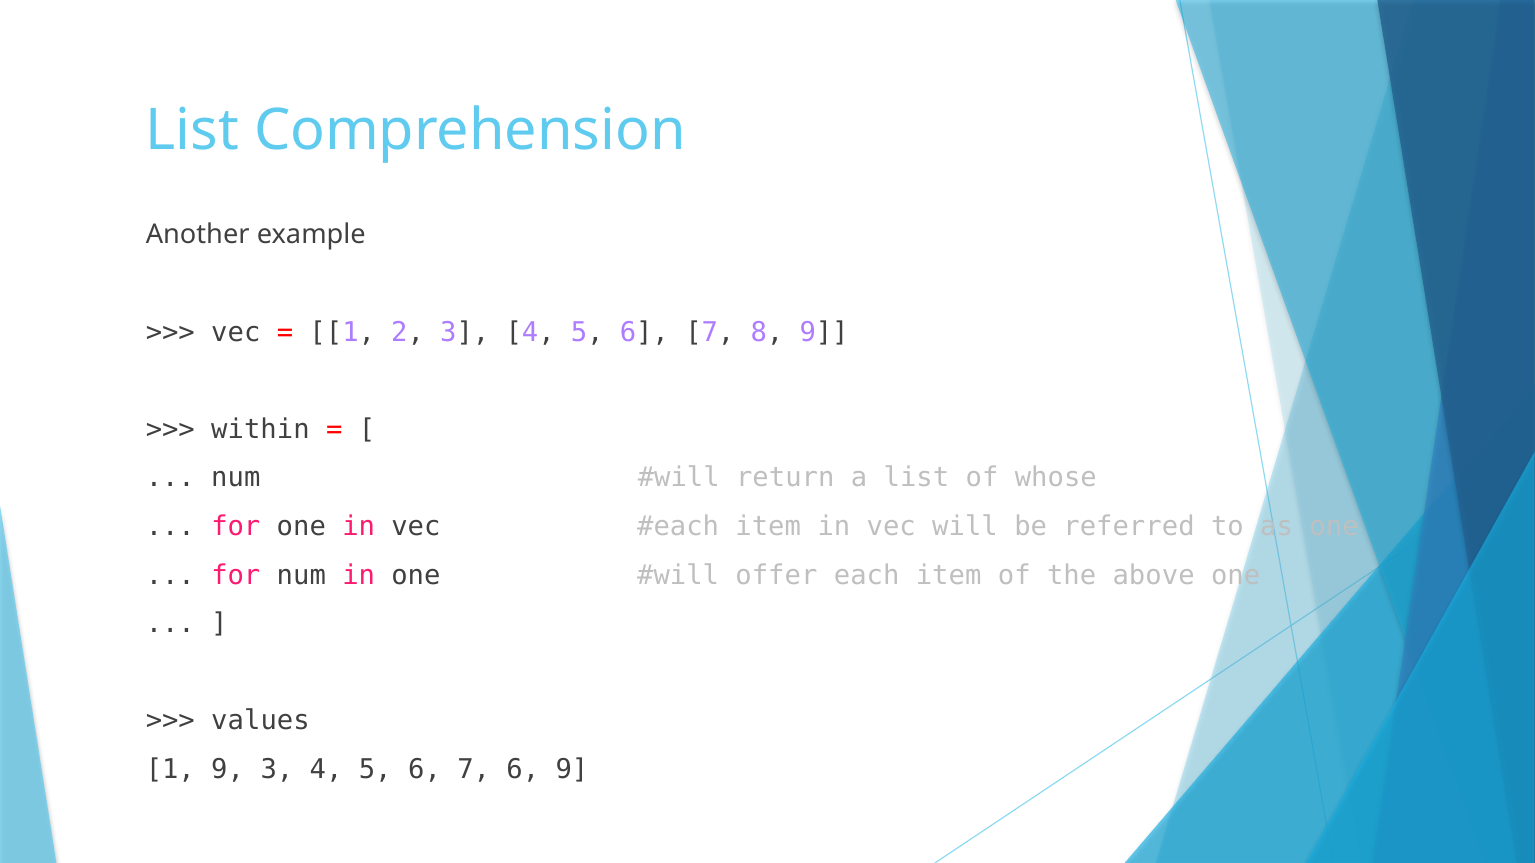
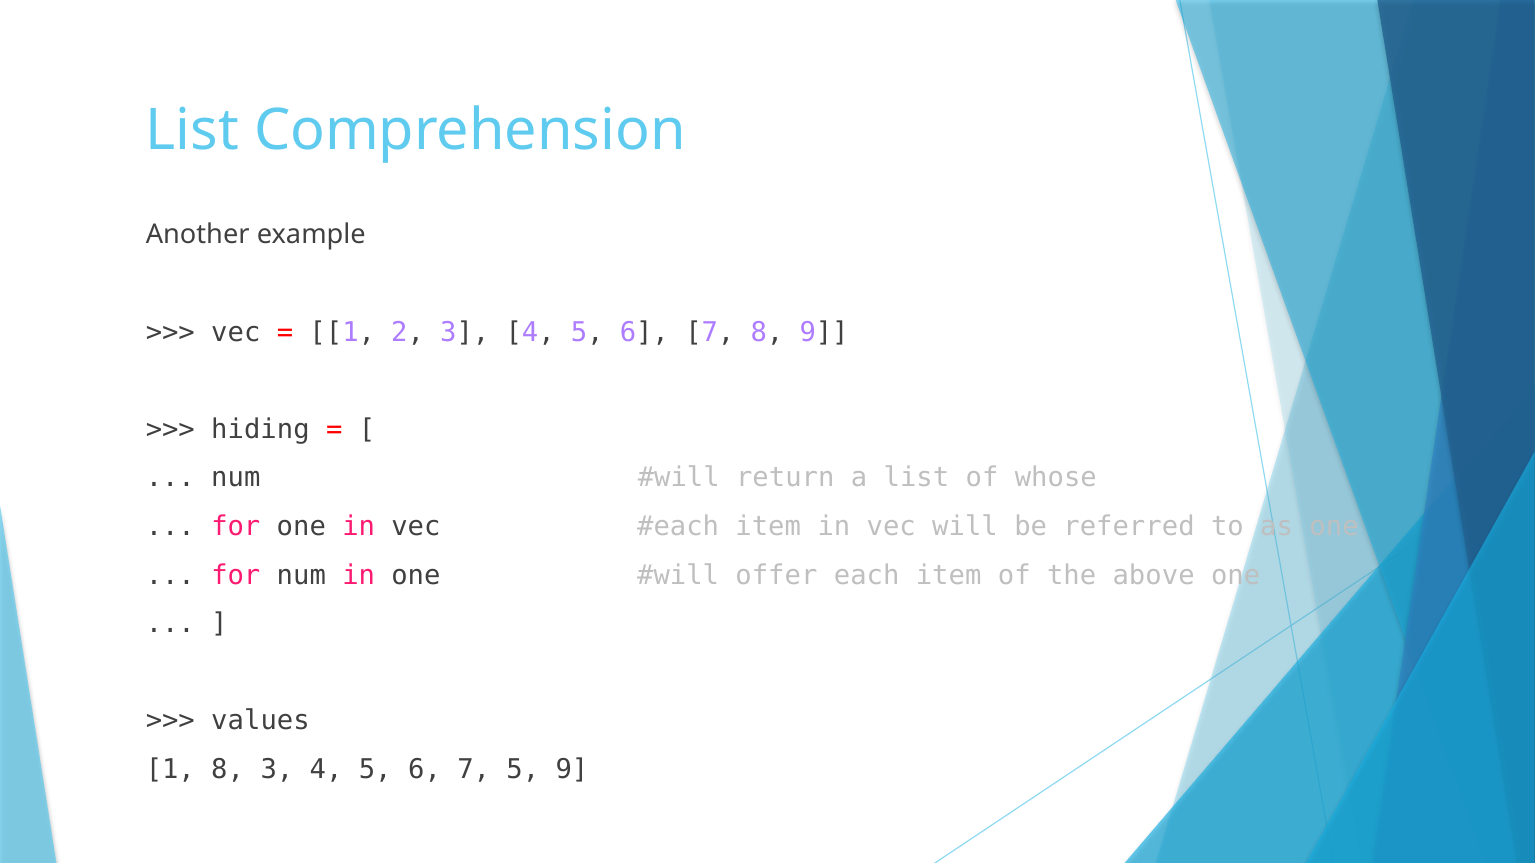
within: within -> hiding
1 9: 9 -> 8
7 6: 6 -> 5
